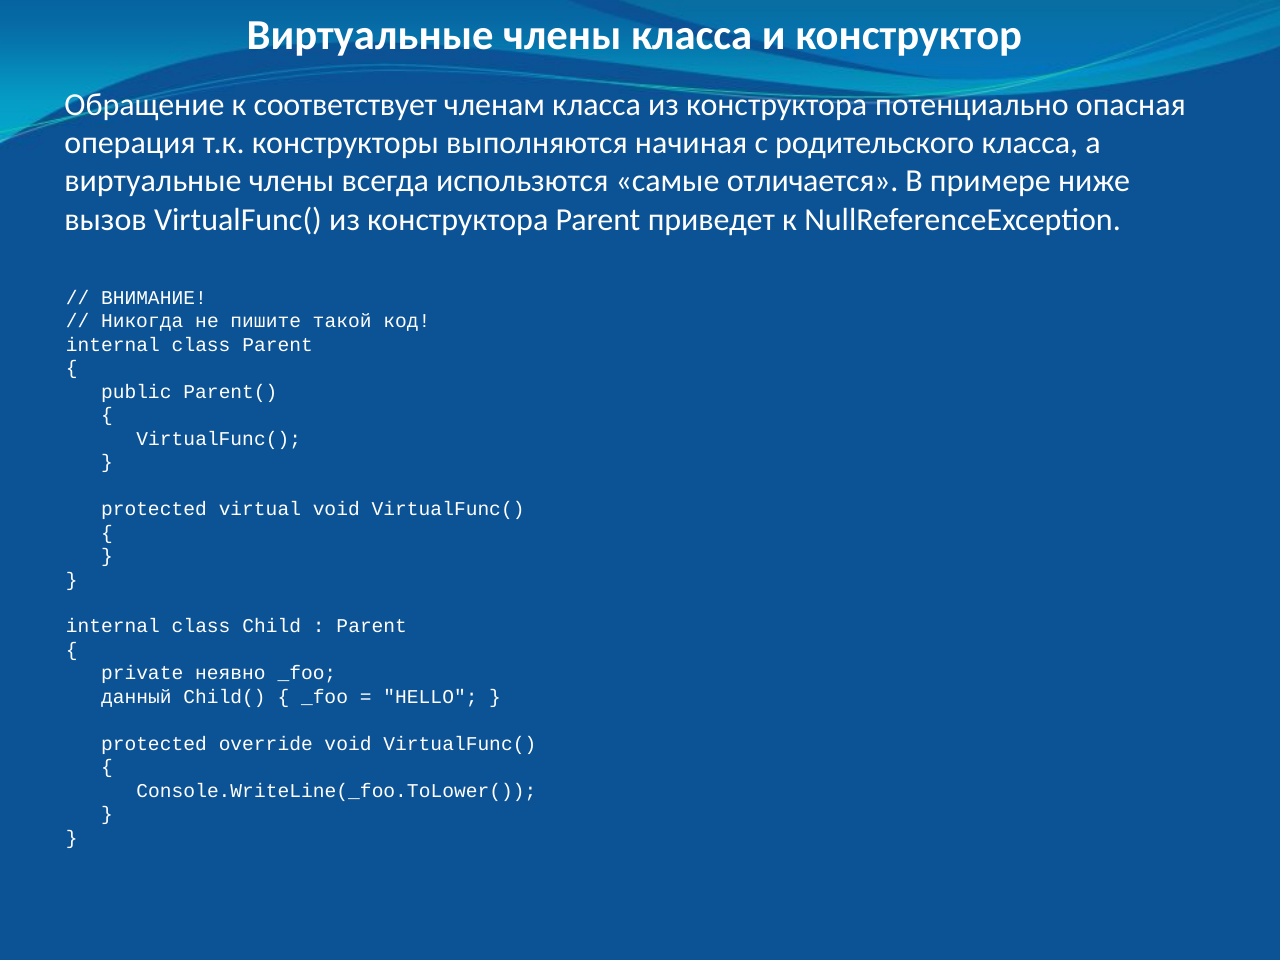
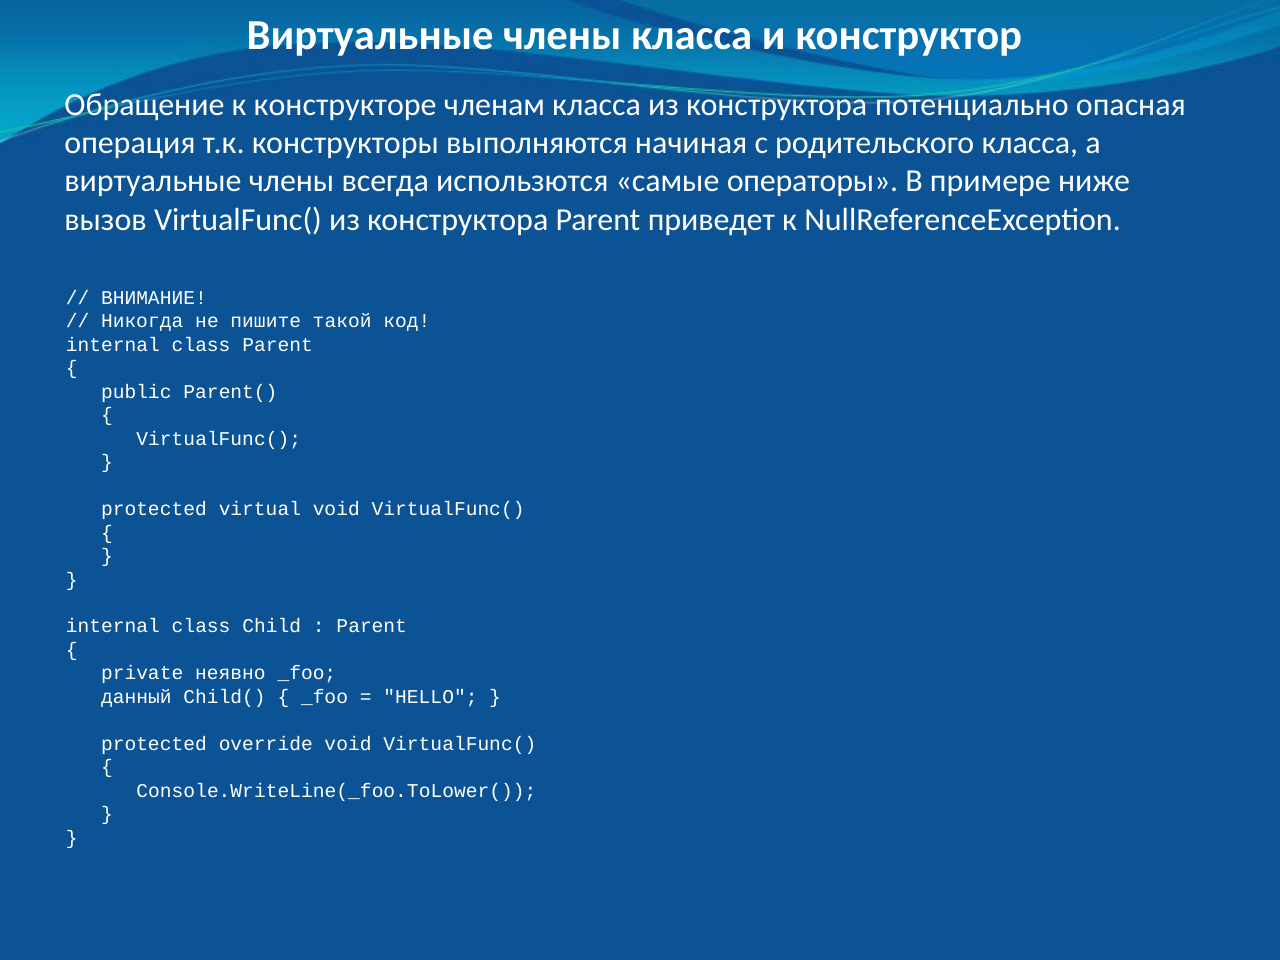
соответствует: соответствует -> конструкторе
отличается: отличается -> операторы
